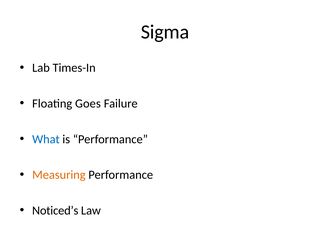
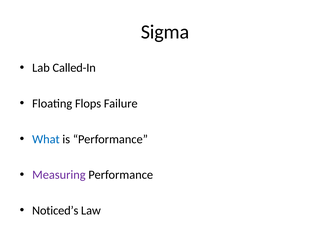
Times-In: Times-In -> Called-In
Goes: Goes -> Flops
Measuring colour: orange -> purple
